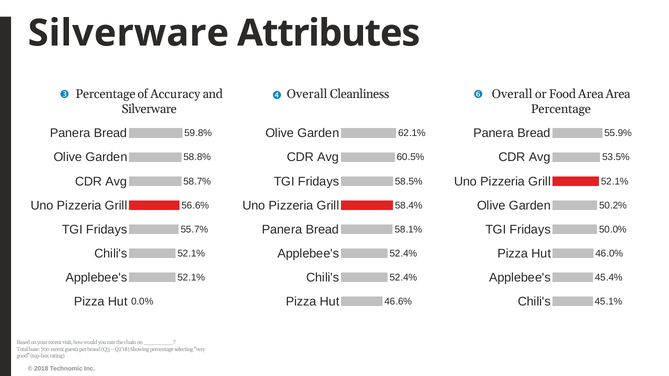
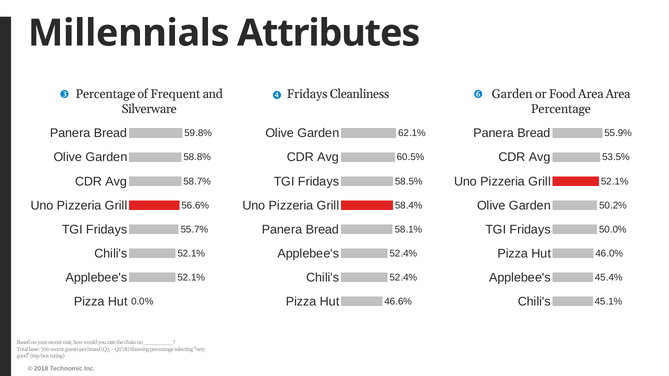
Silverware at (128, 33): Silverware -> Millennials
Accuracy: Accuracy -> Frequent
Overall at (307, 94): Overall -> Fridays
Cleanliness Overall: Overall -> Garden
